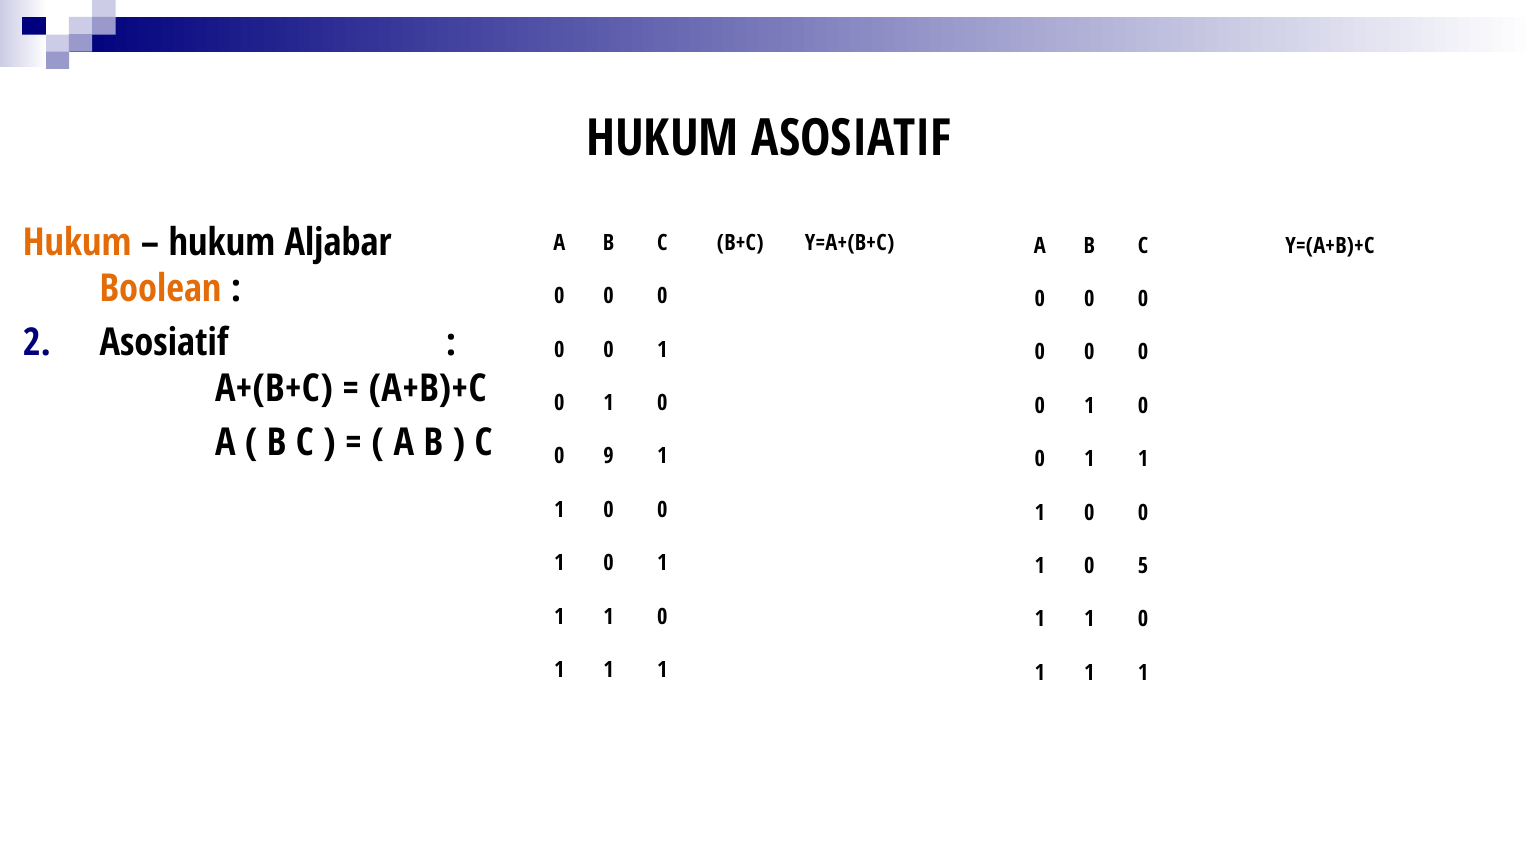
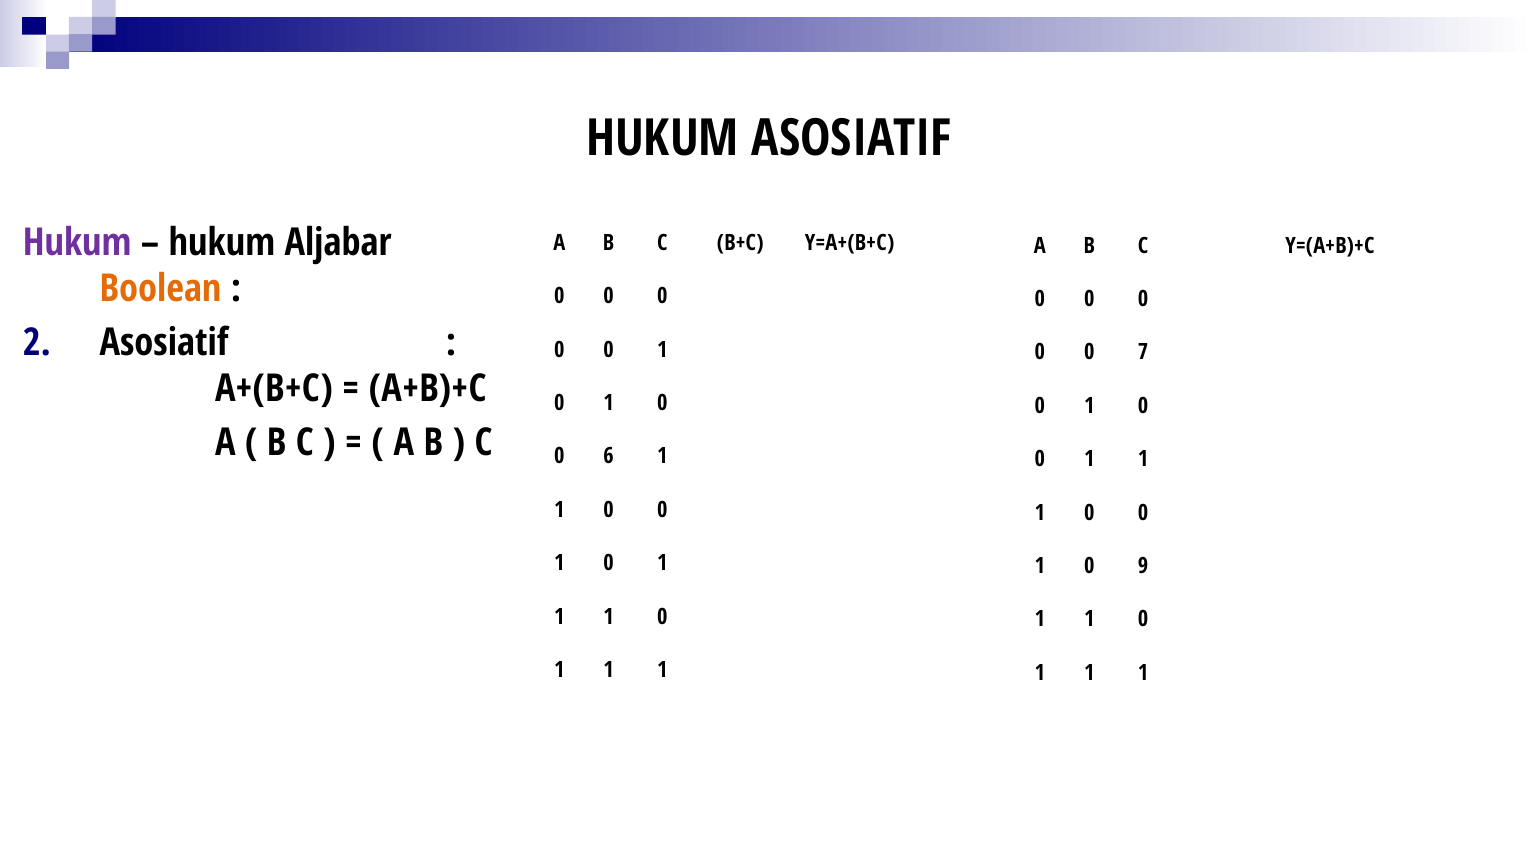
Hukum at (77, 243) colour: orange -> purple
0 at (1143, 353): 0 -> 7
9: 9 -> 6
5: 5 -> 9
